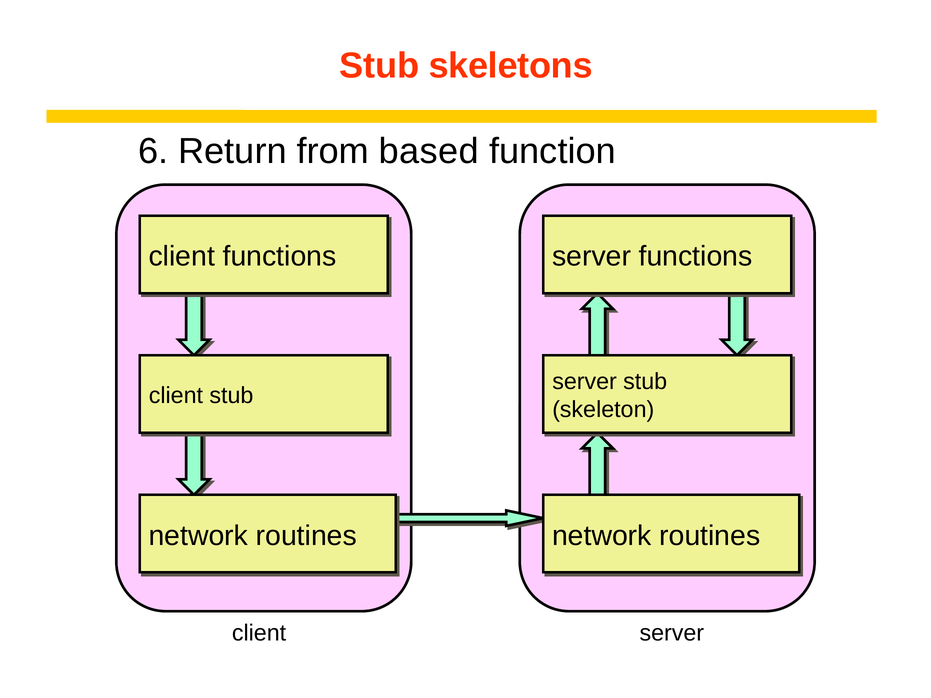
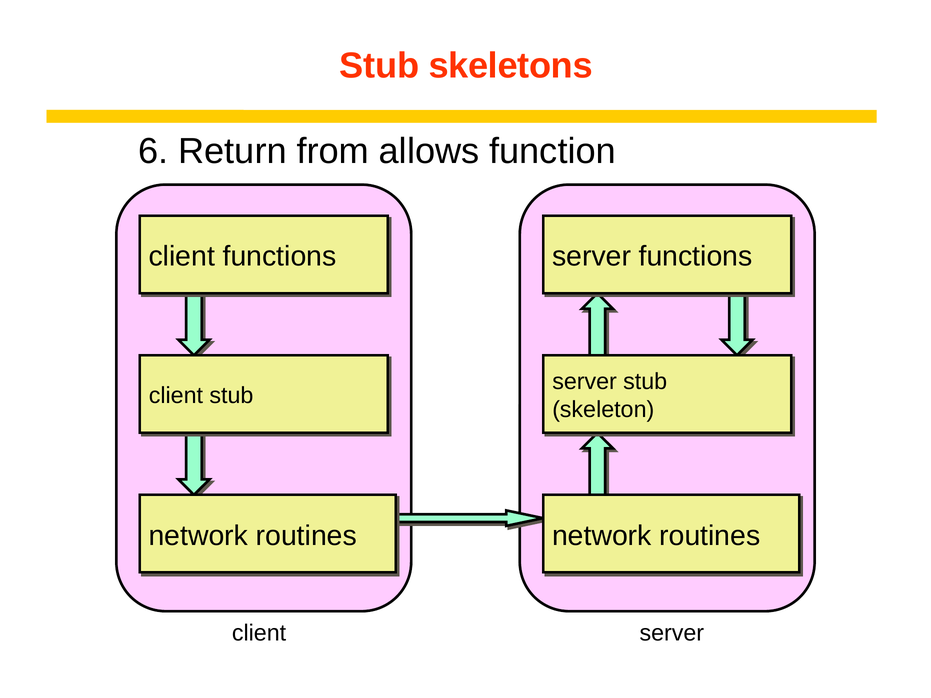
based: based -> allows
